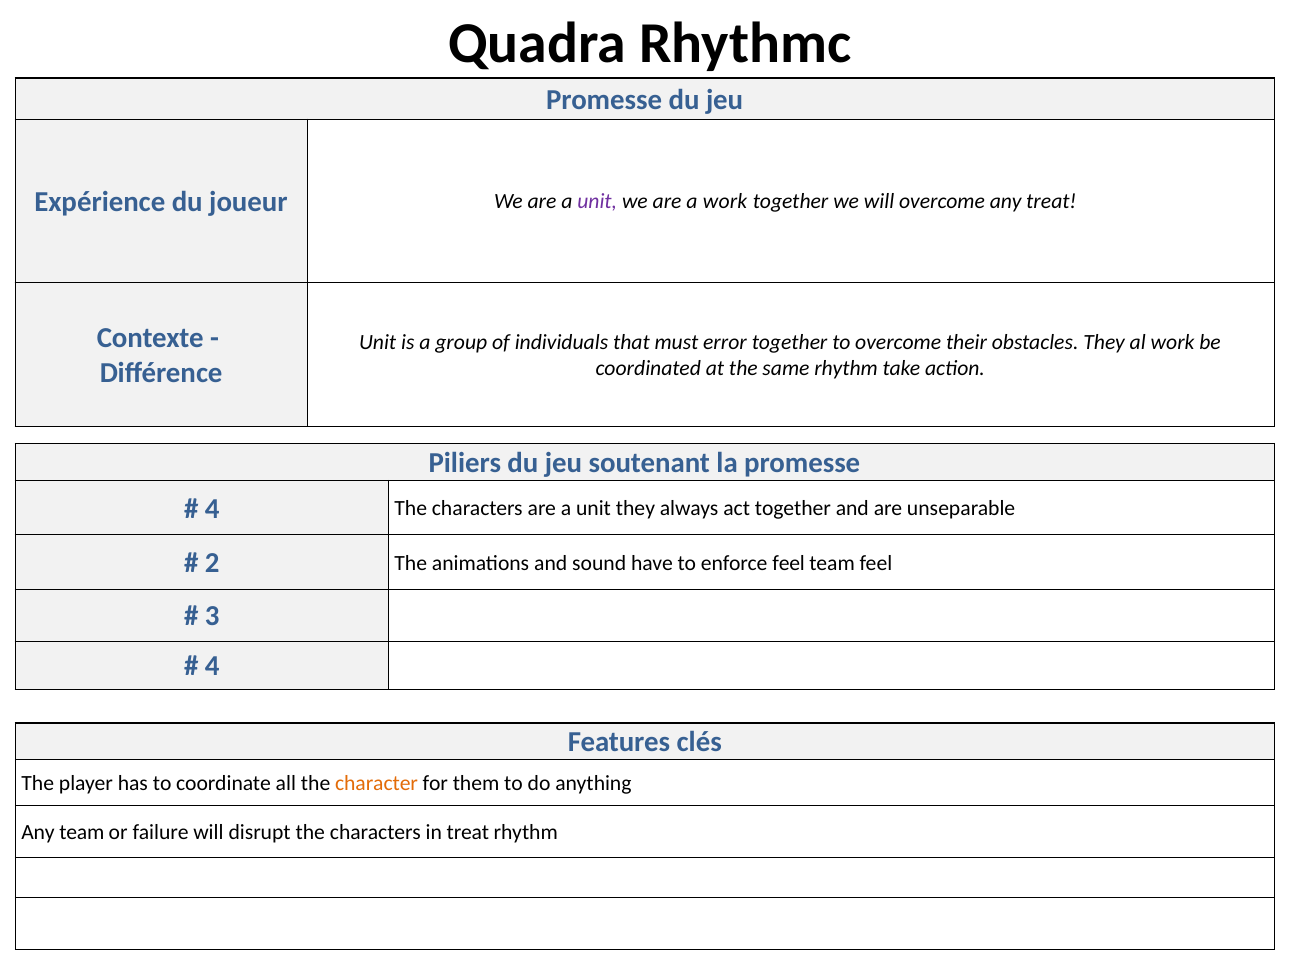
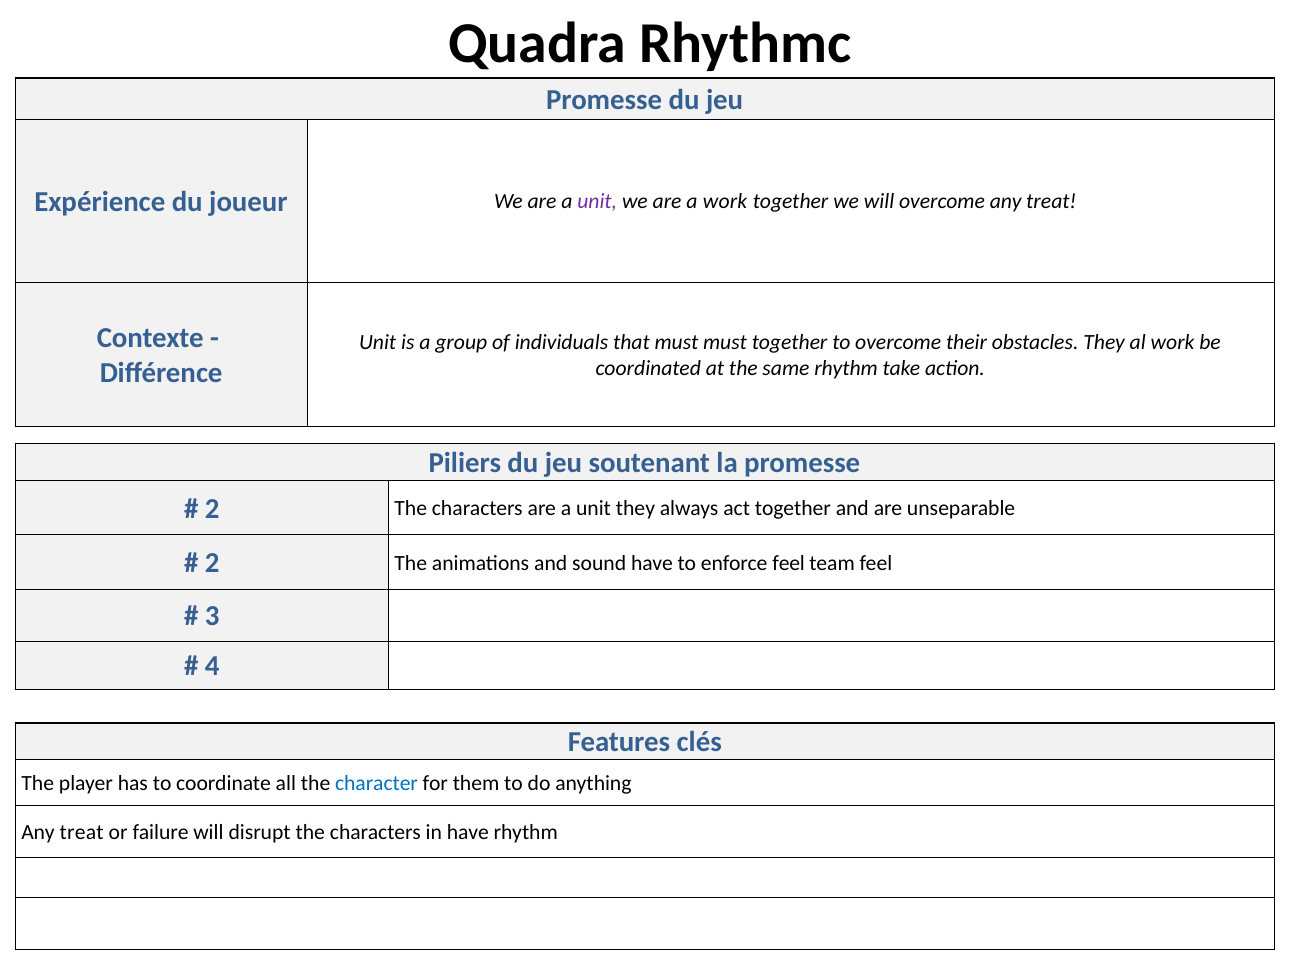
must error: error -> must
4 at (212, 509): 4 -> 2
character colour: orange -> blue
team at (82, 833): team -> treat
in treat: treat -> have
